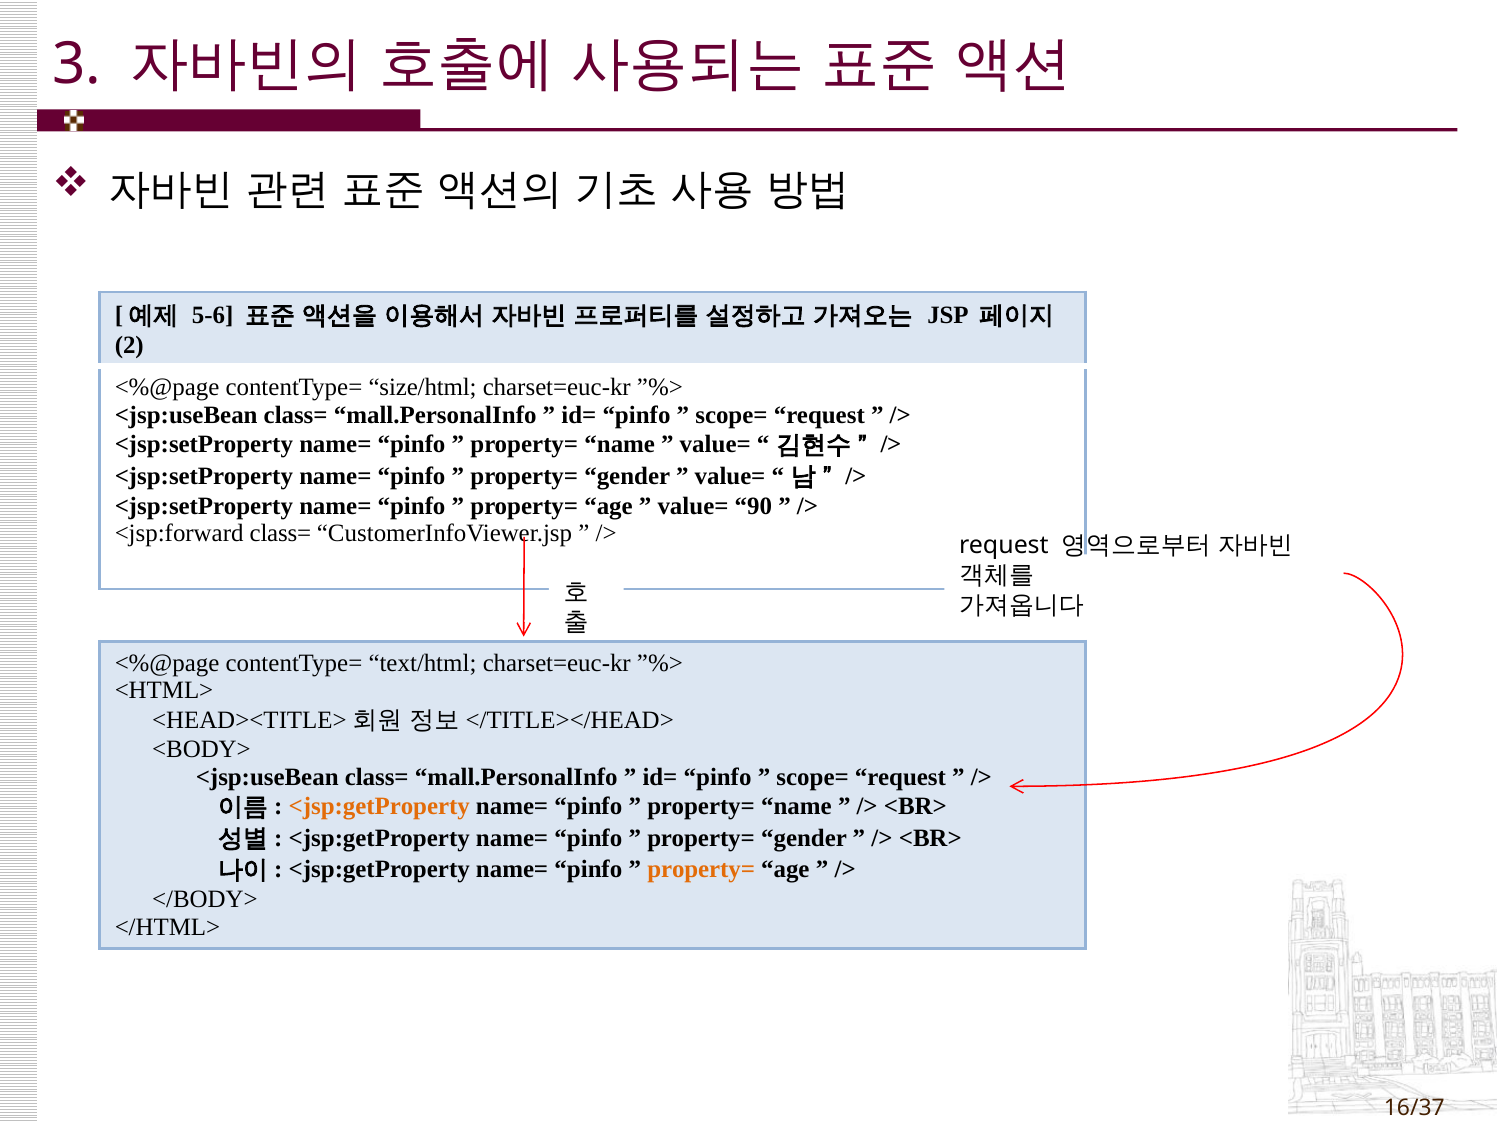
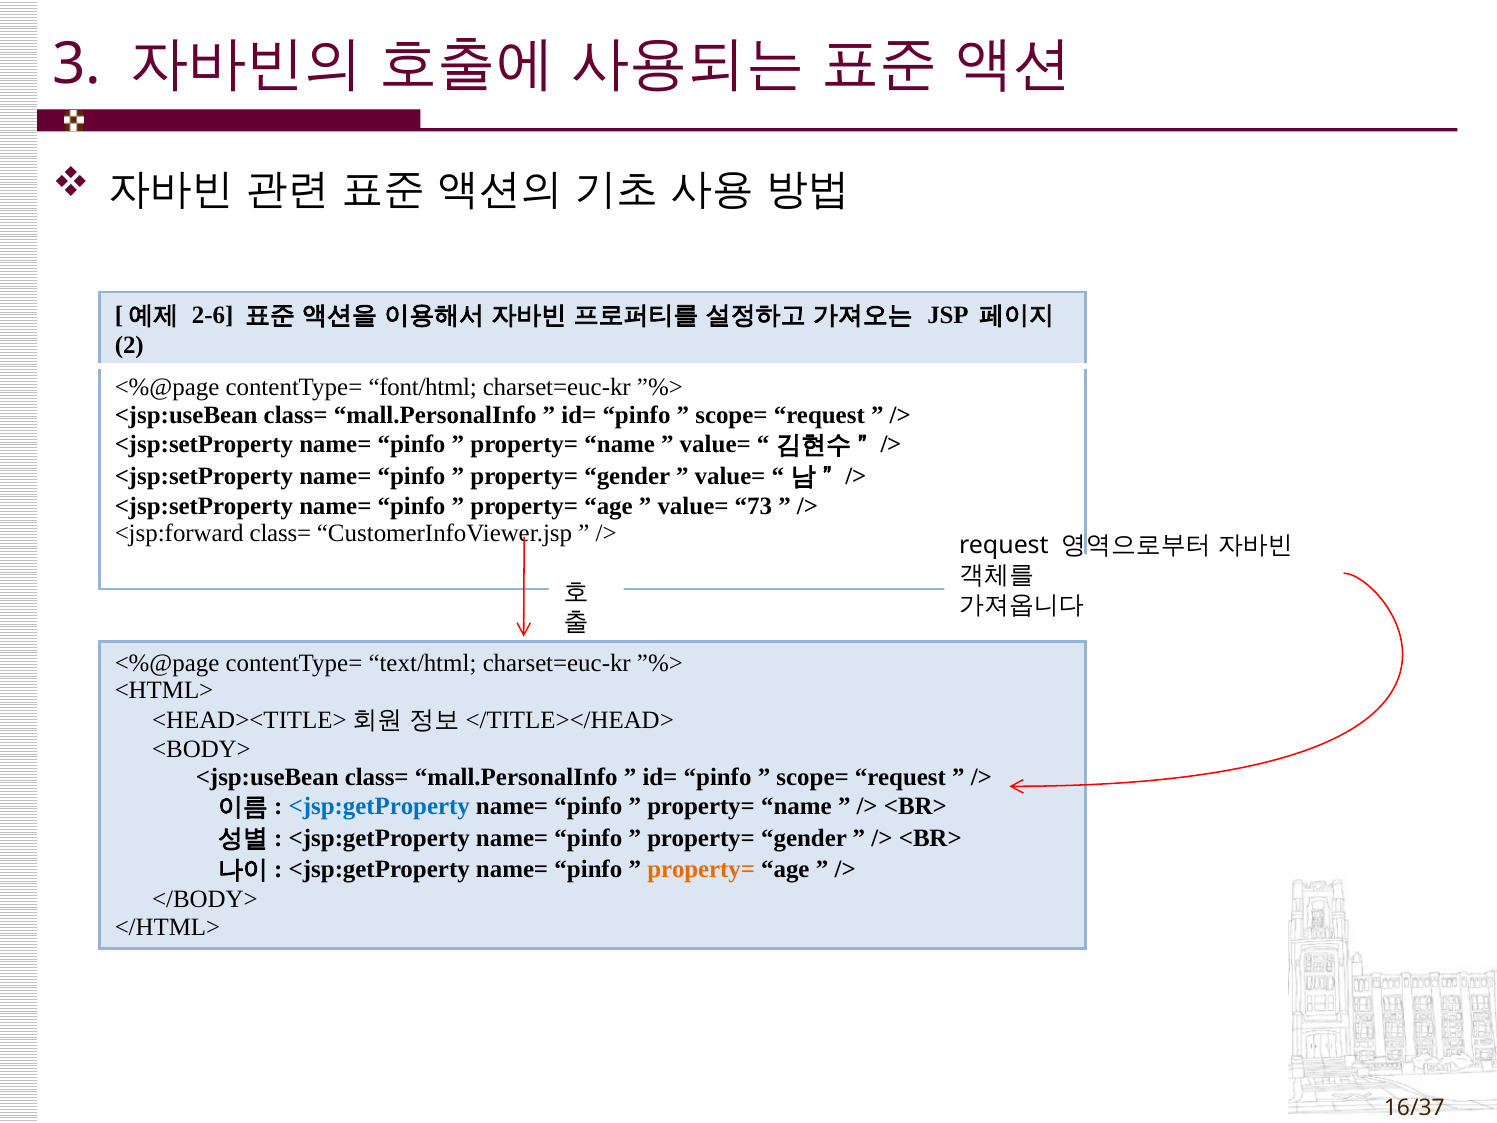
5-6: 5-6 -> 2-6
size/html: size/html -> font/html
90: 90 -> 73
<jsp:getProperty at (379, 807) colour: orange -> blue
